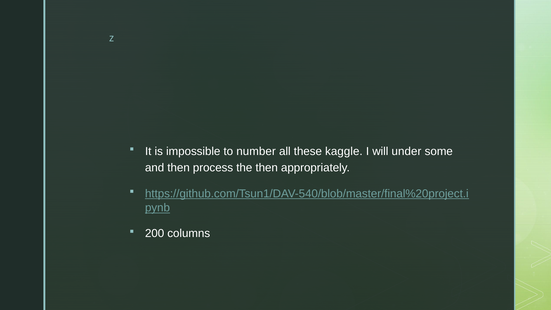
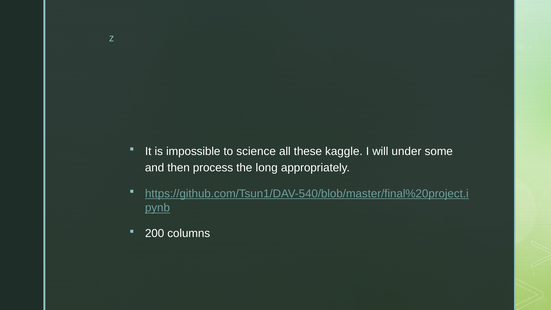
number: number -> science
the then: then -> long
